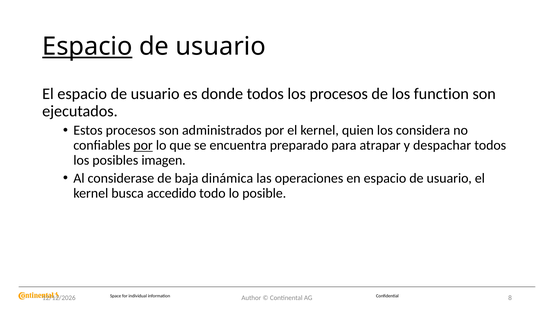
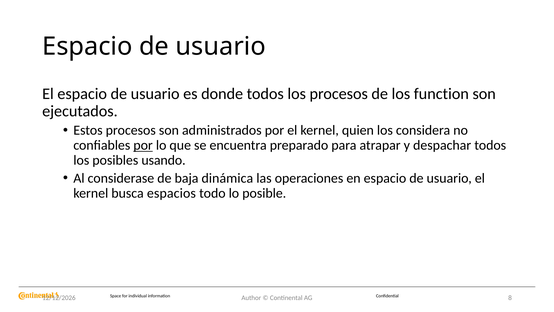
Espacio at (87, 47) underline: present -> none
imagen: imagen -> usando
accedido: accedido -> espacios
